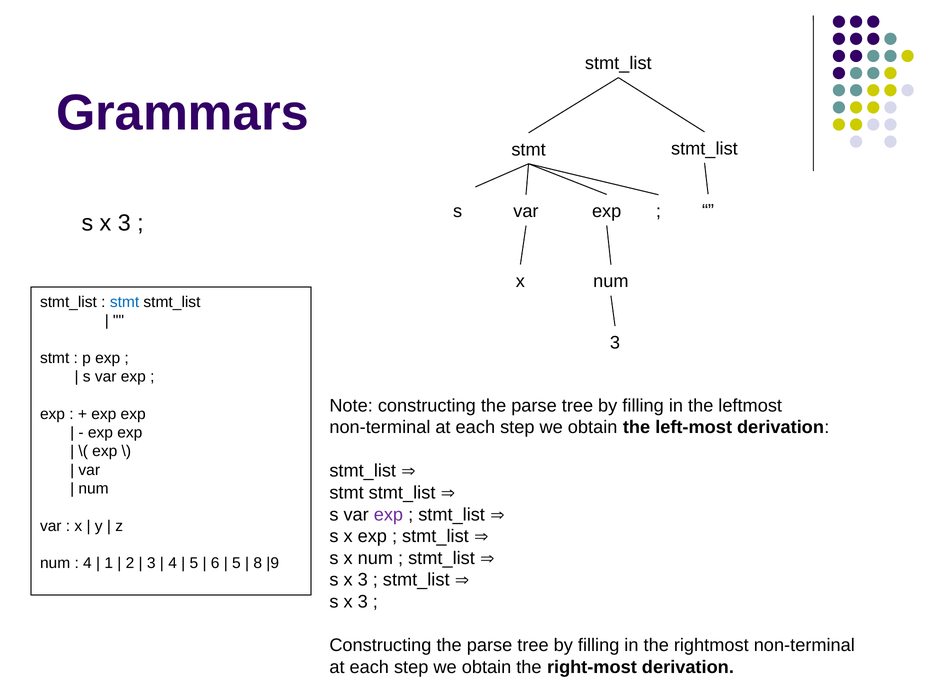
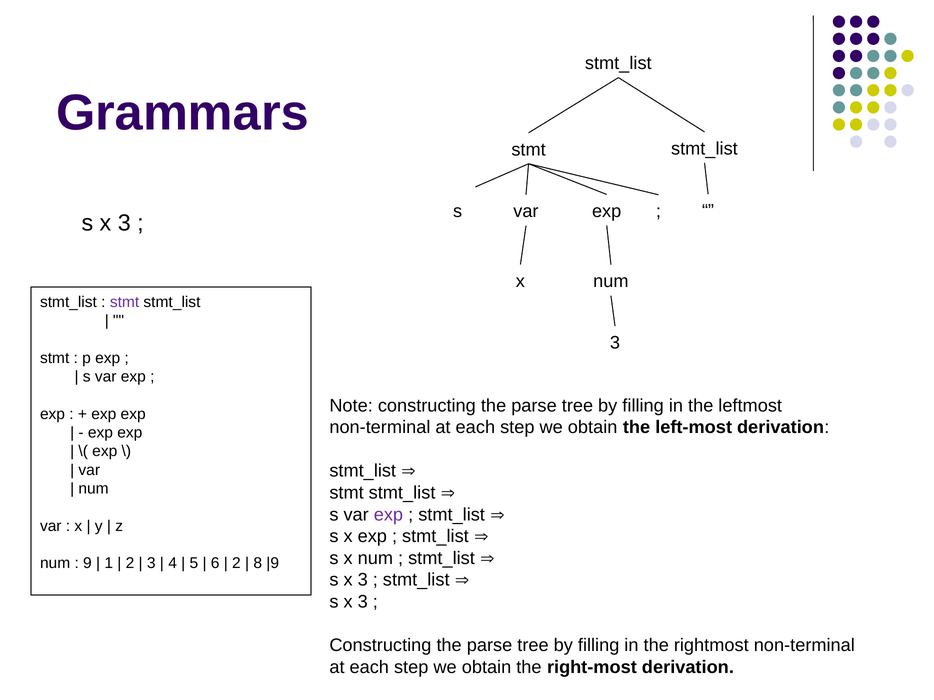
stmt at (125, 302) colour: blue -> purple
4 at (87, 564): 4 -> 9
5 at (236, 564): 5 -> 2
